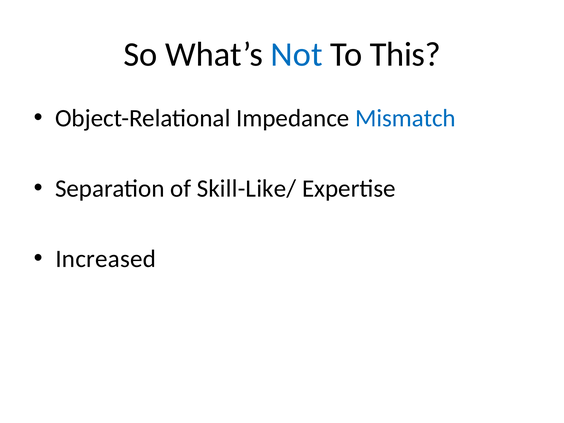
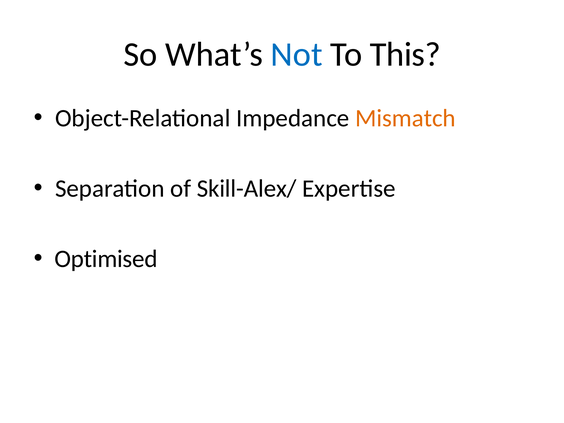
Mismatch colour: blue -> orange
Skill-Like/: Skill-Like/ -> Skill-Alex/
Increased: Increased -> Optimised
